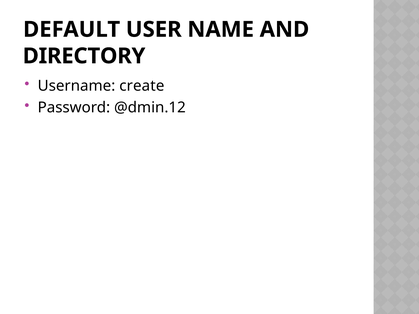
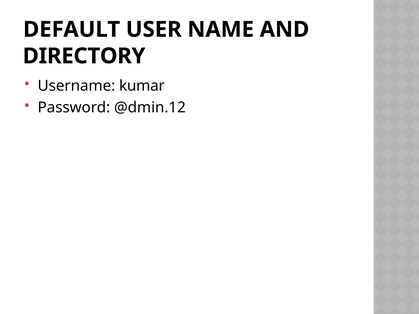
create: create -> kumar
